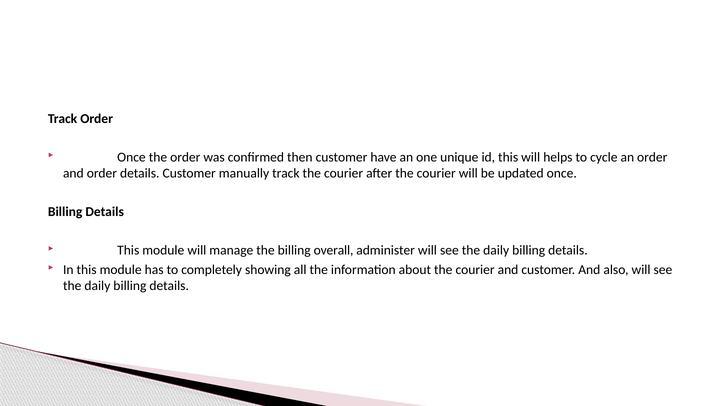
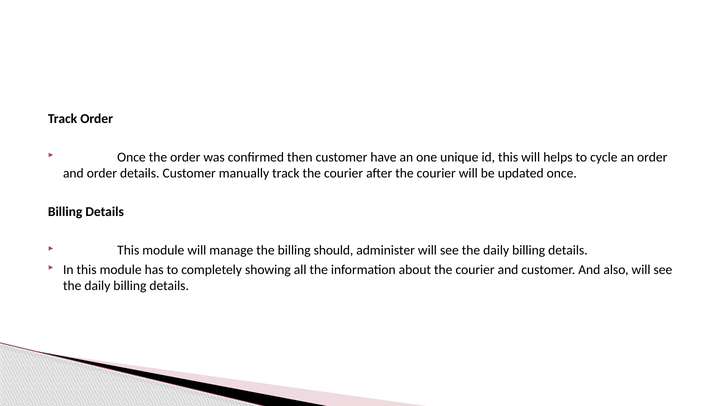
overall: overall -> should
